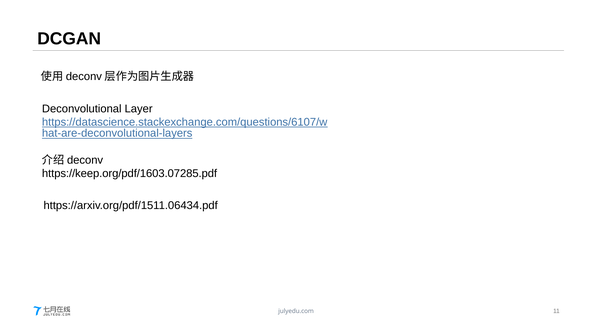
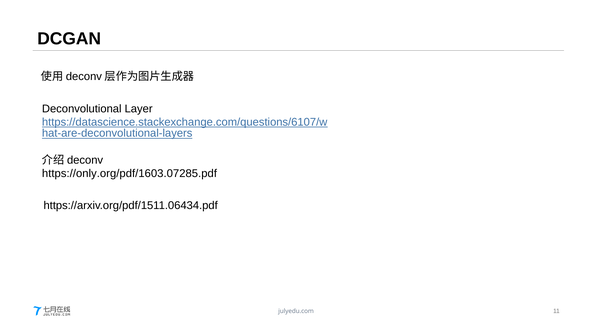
https://keep.org/pdf/1603.07285.pdf: https://keep.org/pdf/1603.07285.pdf -> https://only.org/pdf/1603.07285.pdf
